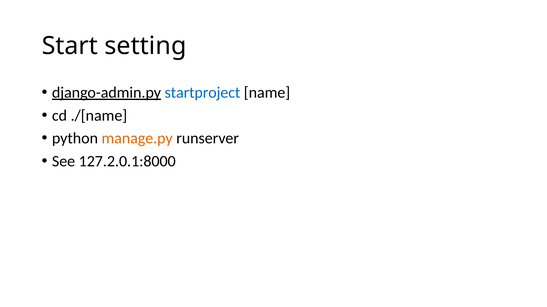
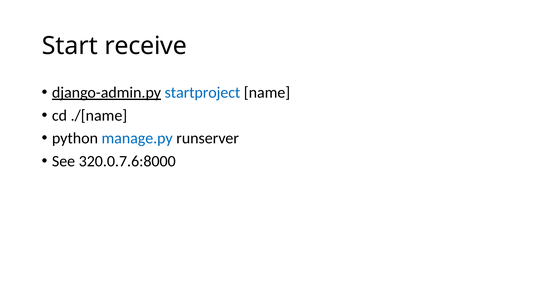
setting: setting -> receive
manage.py colour: orange -> blue
127.2.0.1:8000: 127.2.0.1:8000 -> 320.0.7.6:8000
